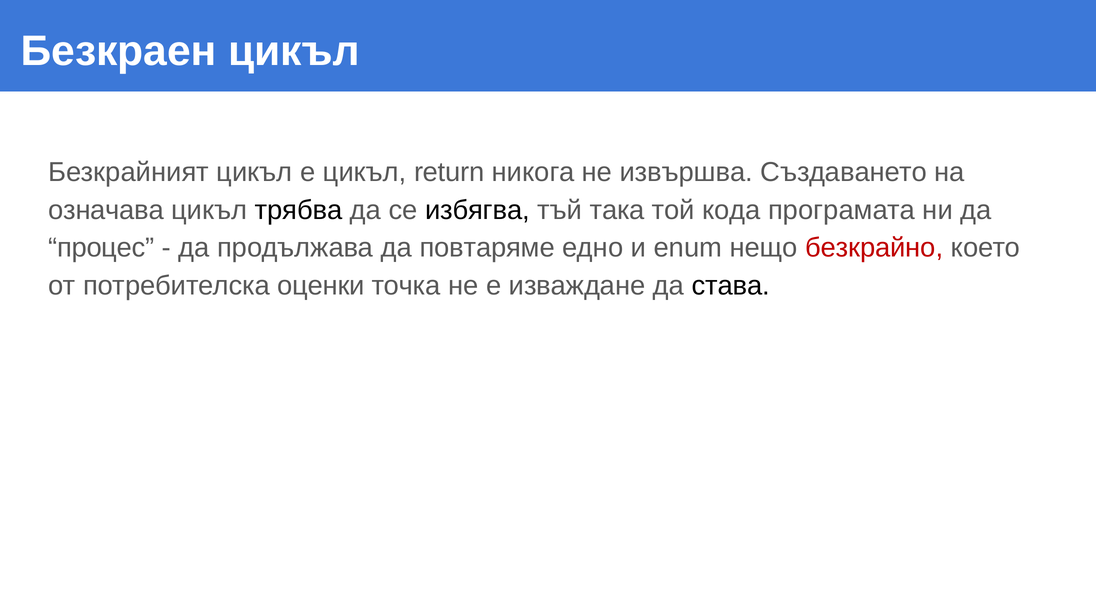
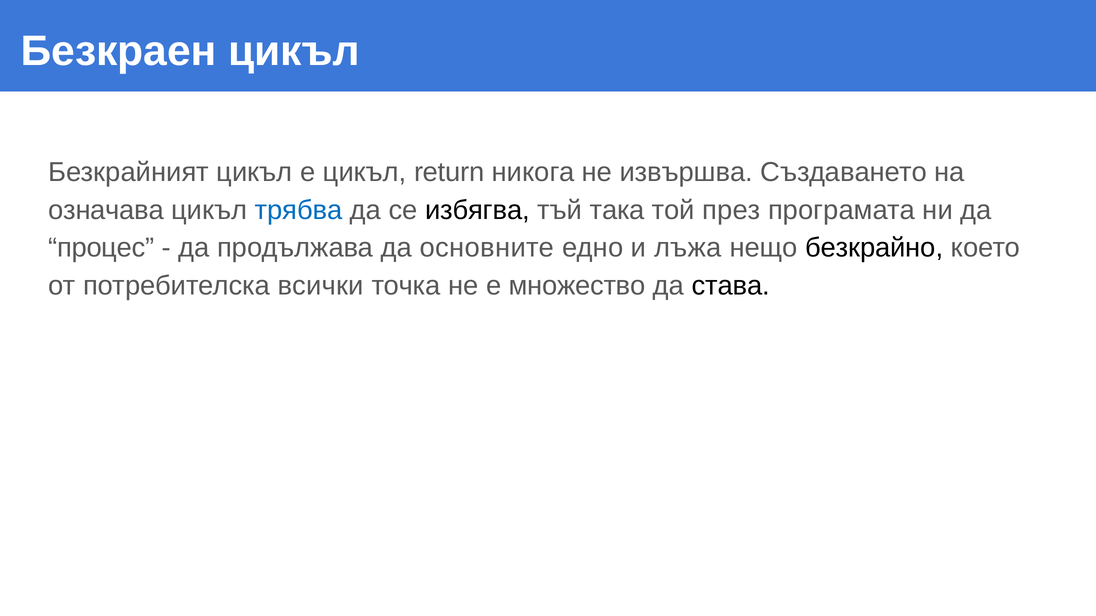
трябва colour: black -> blue
кода: кода -> през
повтаряме: повтаряме -> основните
enum: enum -> лъжа
безкрайно colour: red -> black
оценки: оценки -> всички
изваждане: изваждане -> множество
